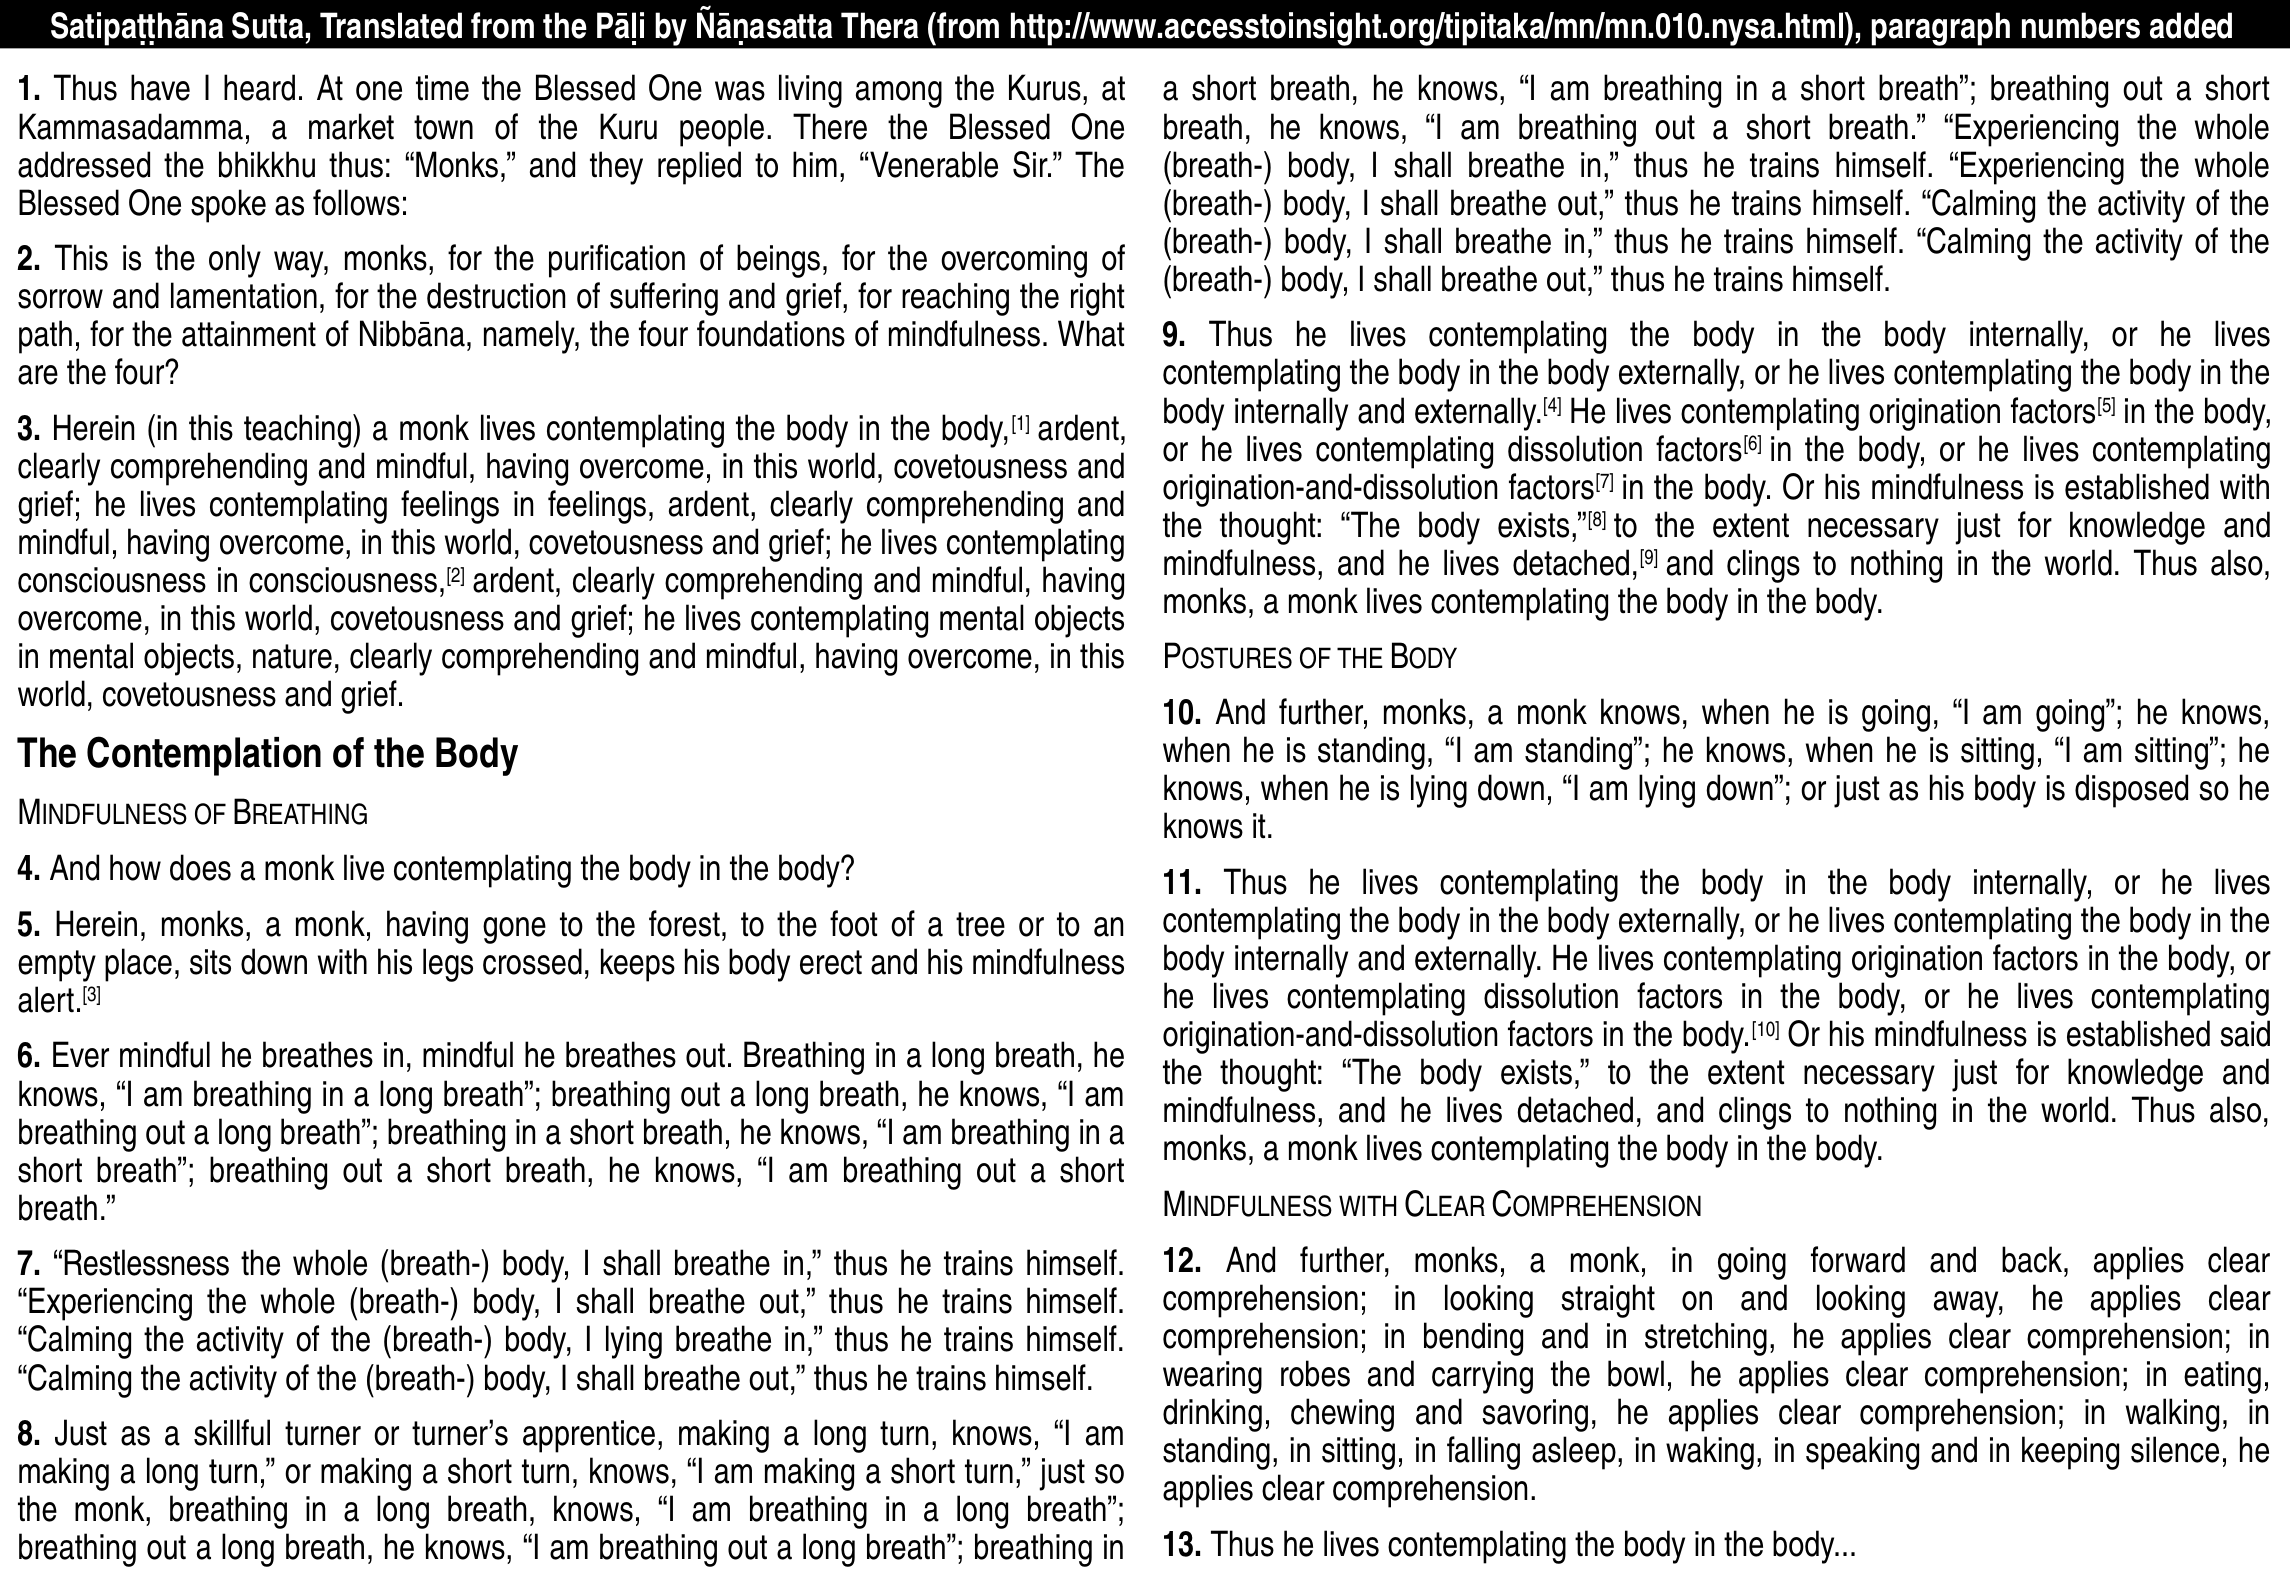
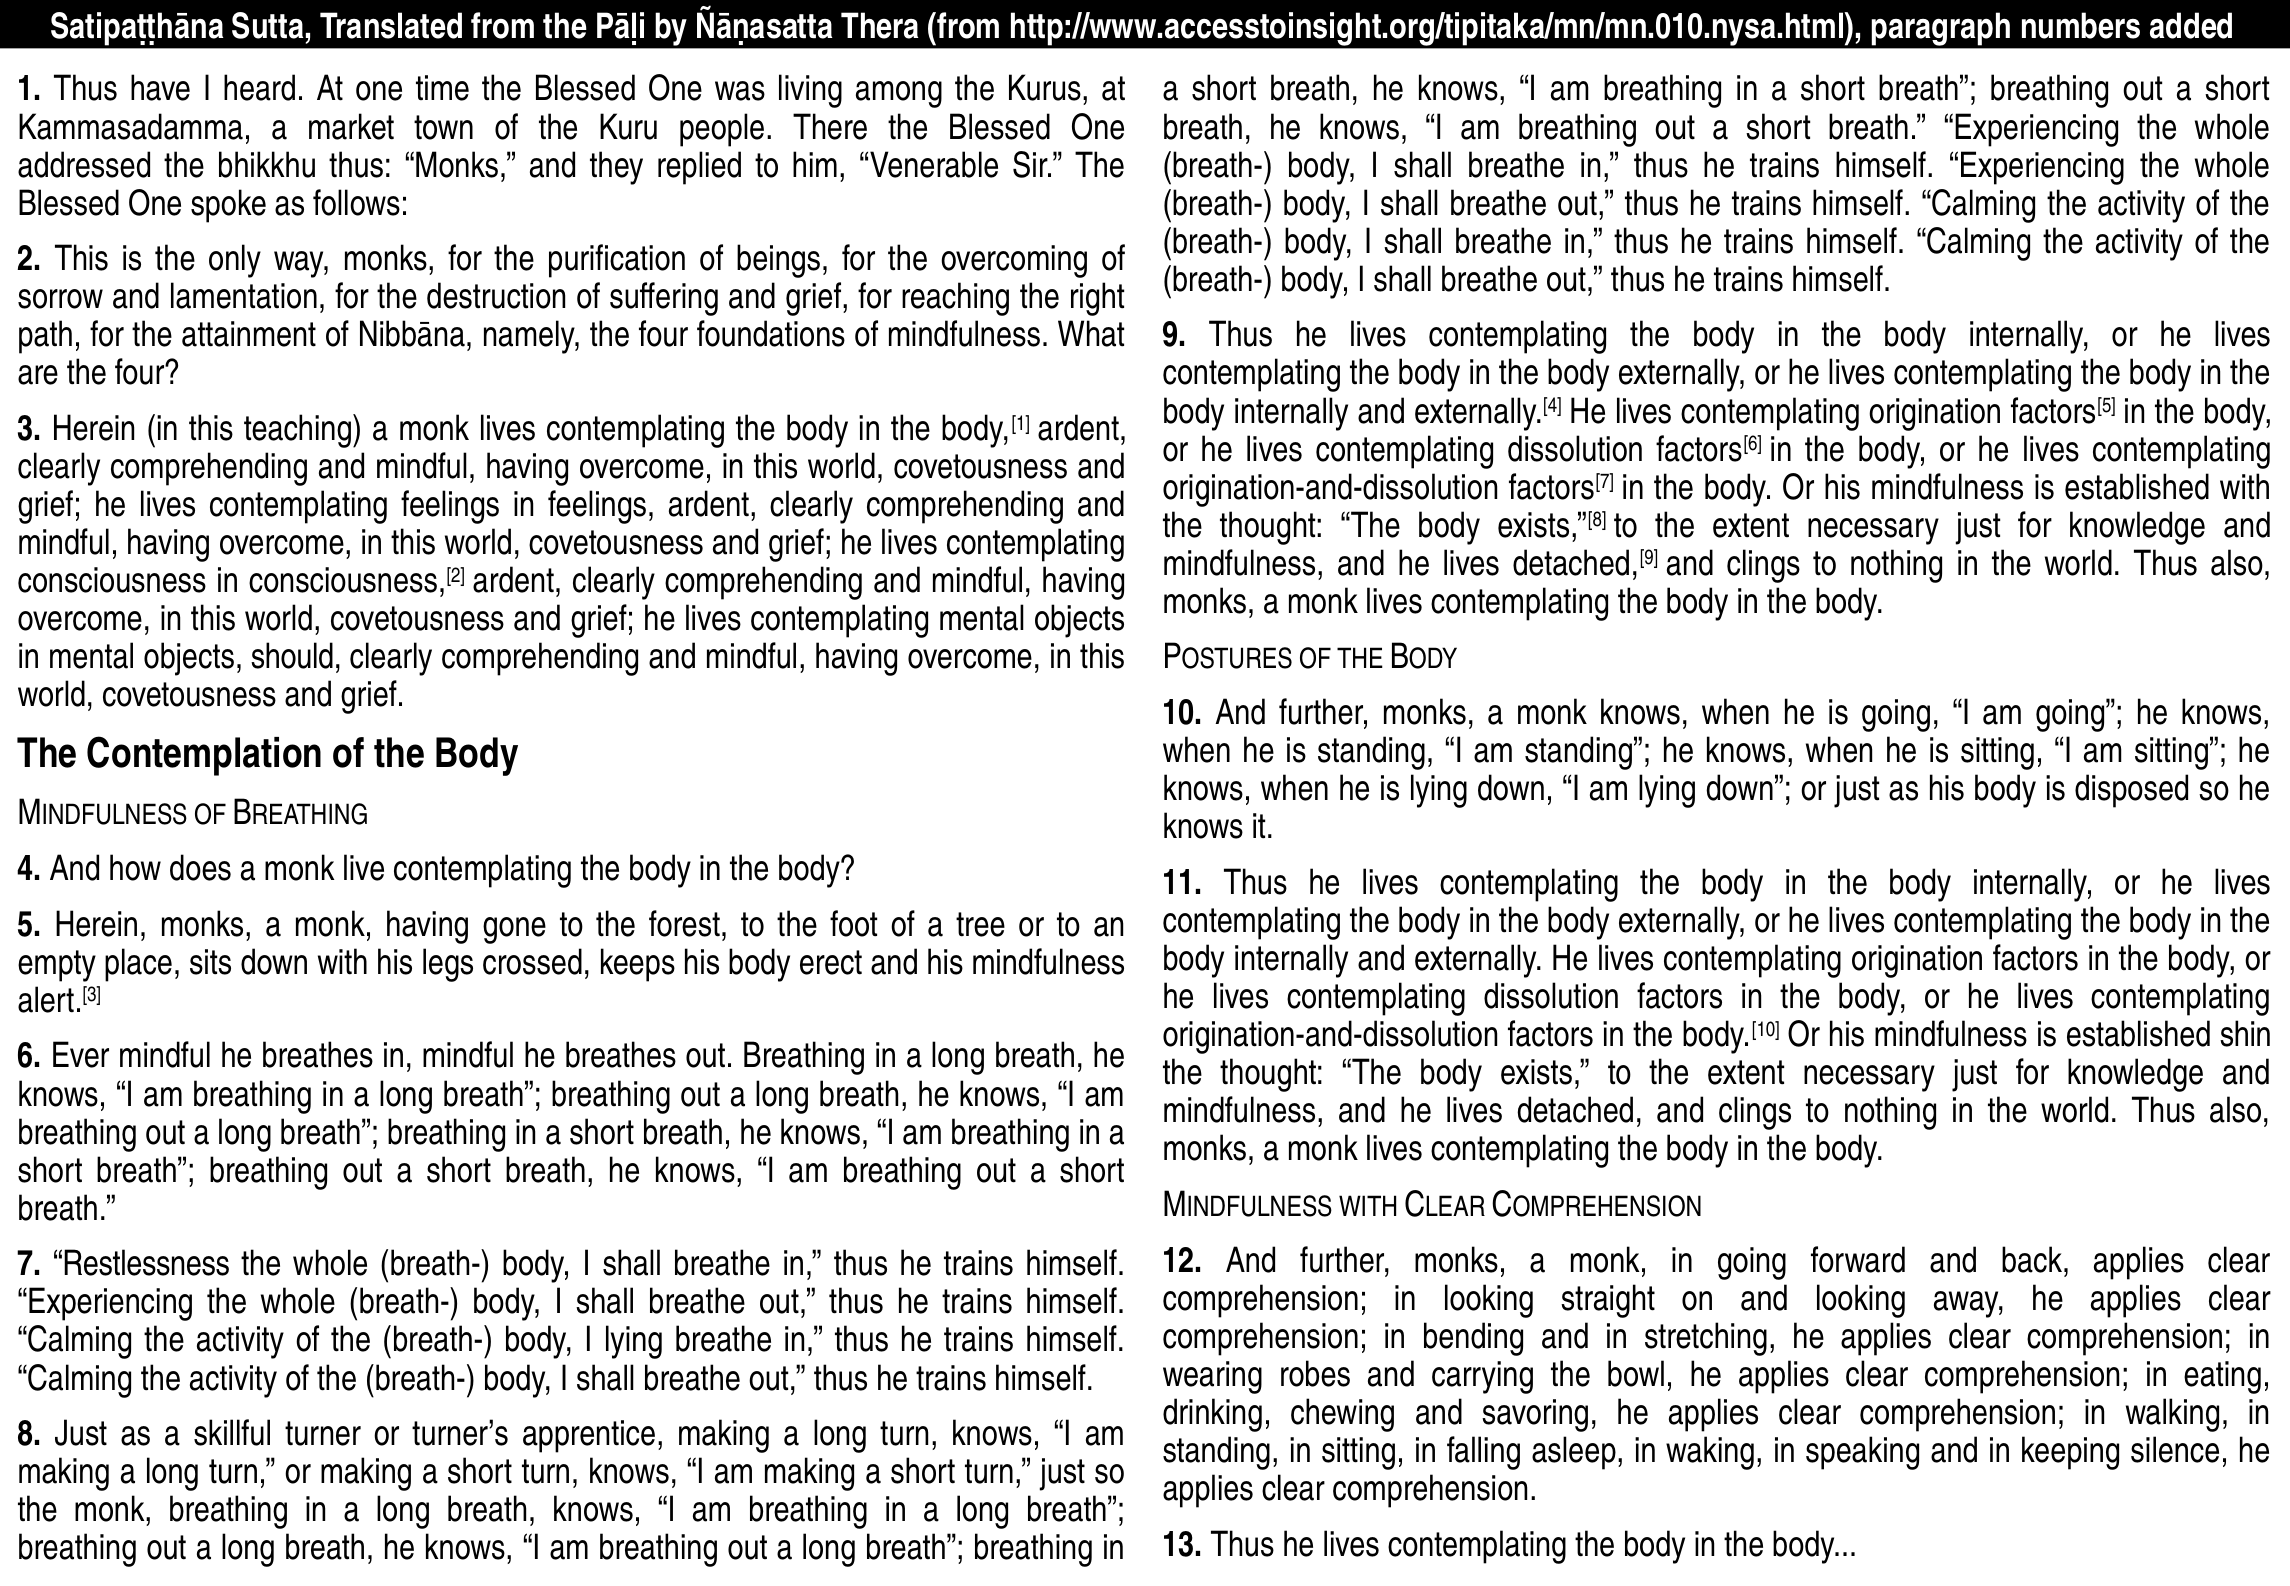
nature: nature -> should
said: said -> shin
